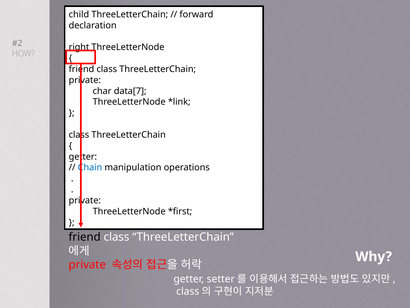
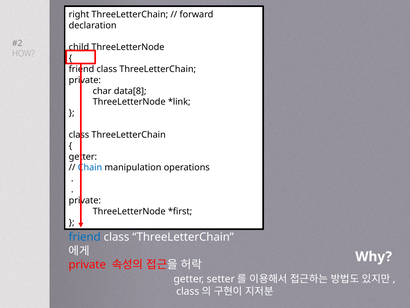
child: child -> right
right: right -> child
data[7: data[7 -> data[8
friend at (85, 237) colour: black -> blue
